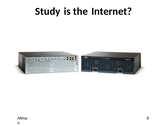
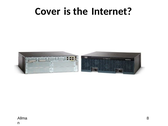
Study: Study -> Cover
